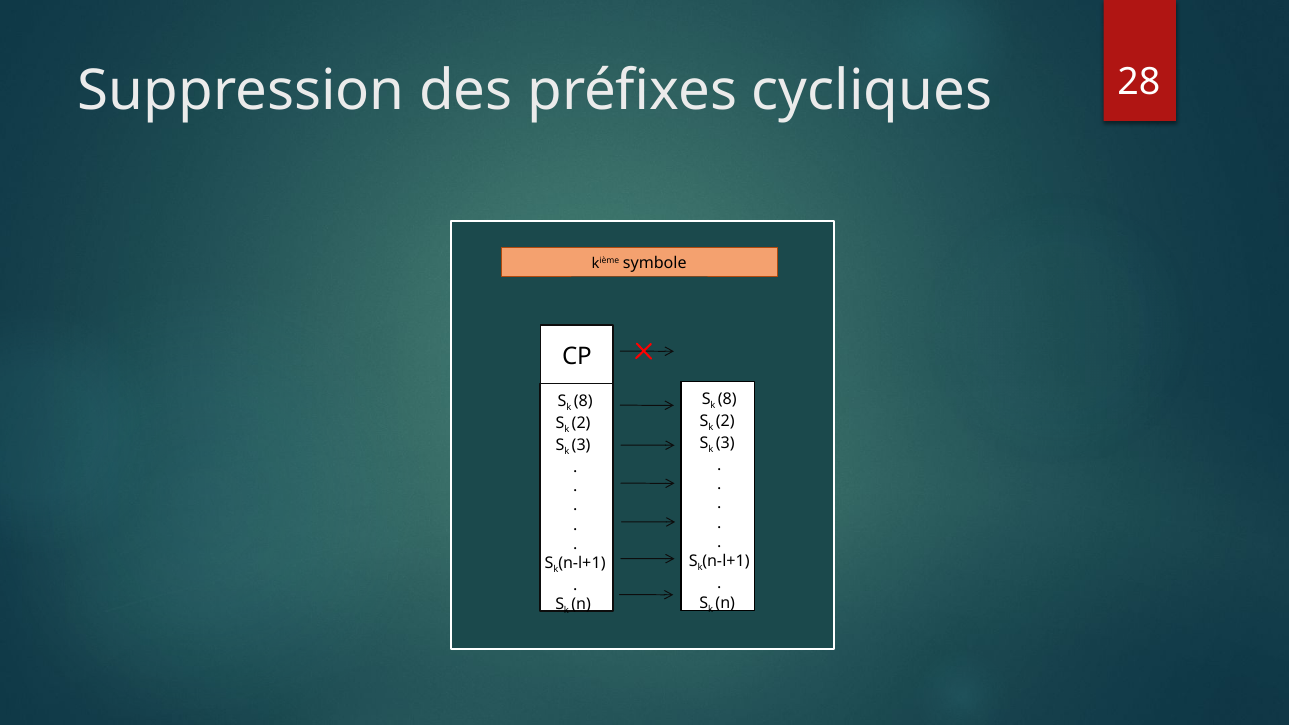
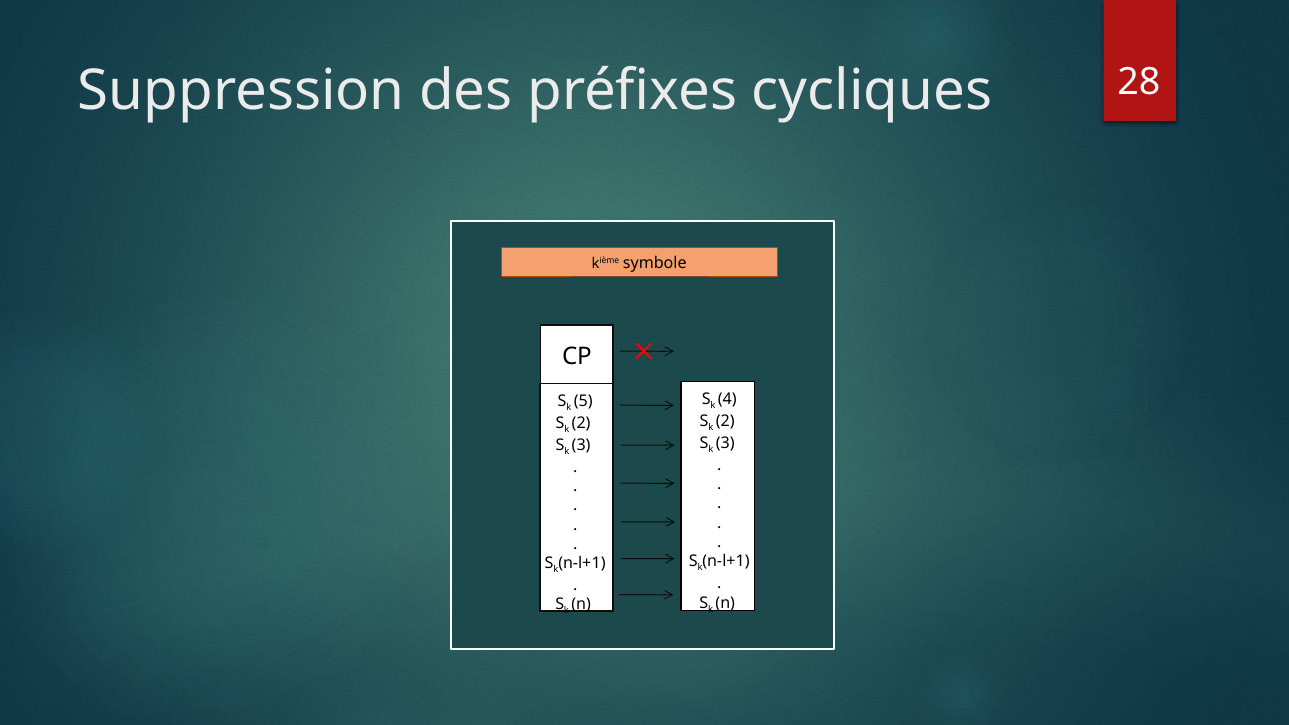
8 at (727, 399): 8 -> 4
8 at (583, 401): 8 -> 5
